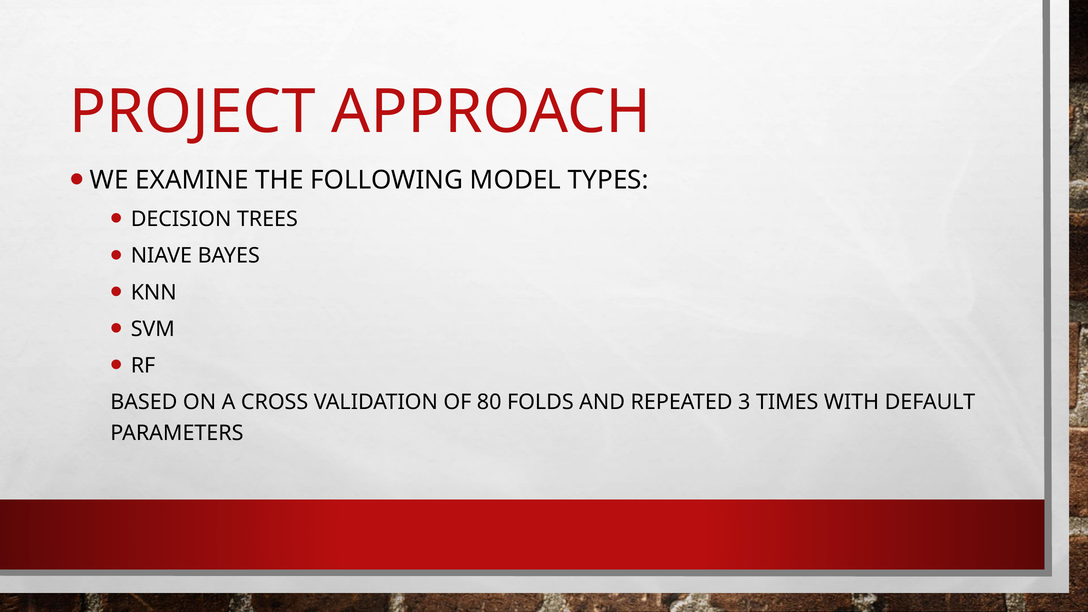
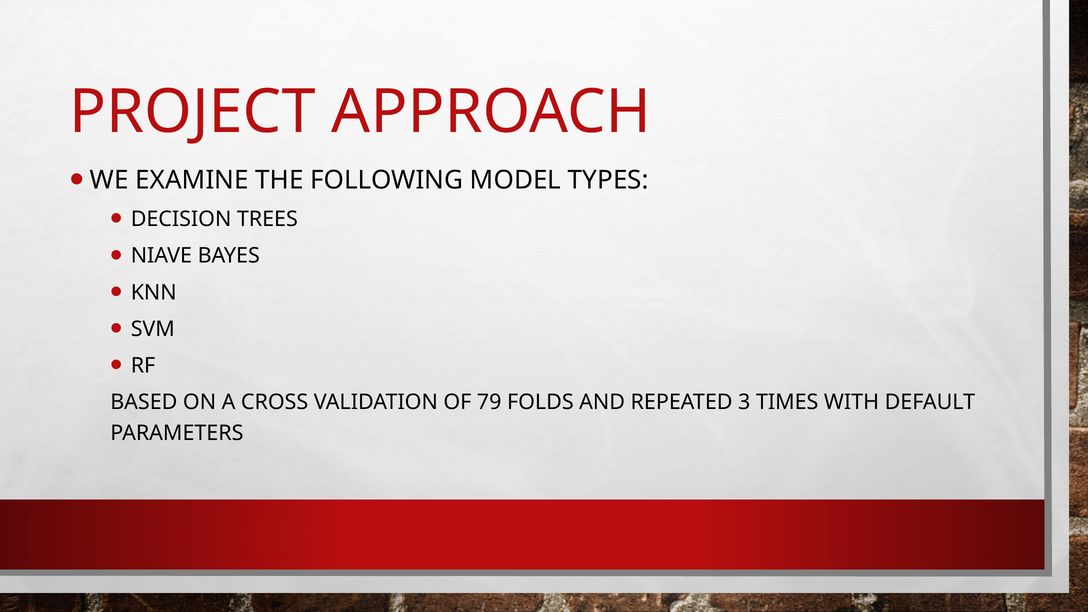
80: 80 -> 79
